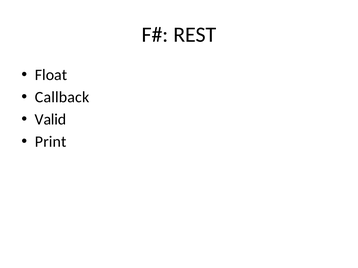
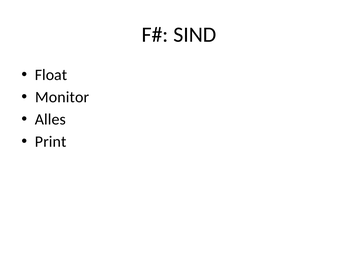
REST: REST -> SIND
Callback: Callback -> Monitor
Valid: Valid -> Alles
